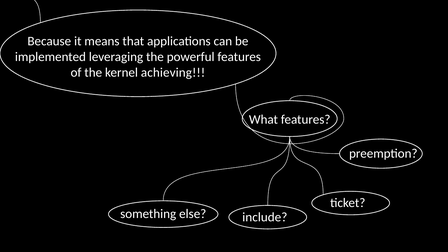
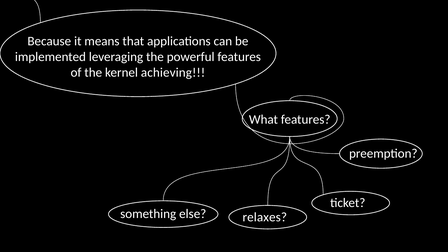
include: include -> relaxes
